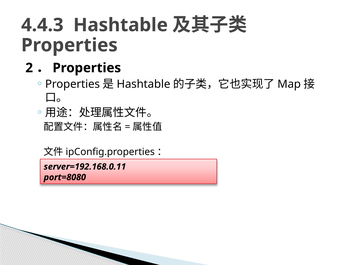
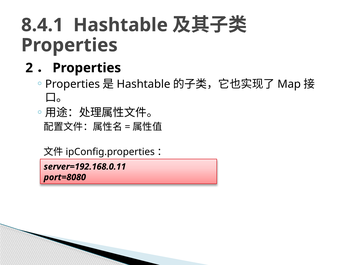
4.4.3: 4.4.3 -> 8.4.1
